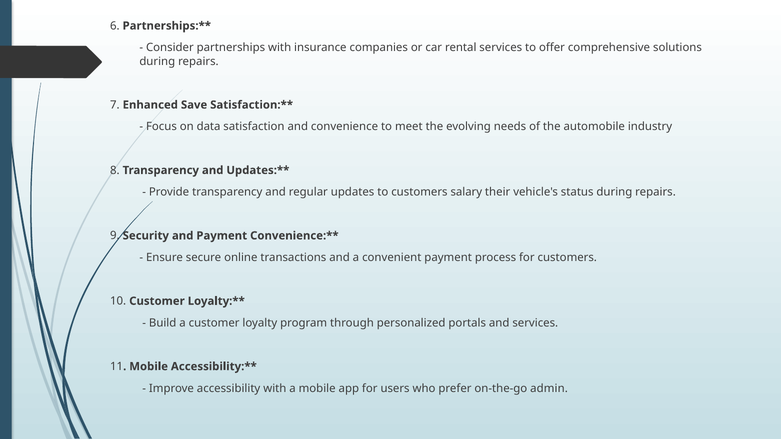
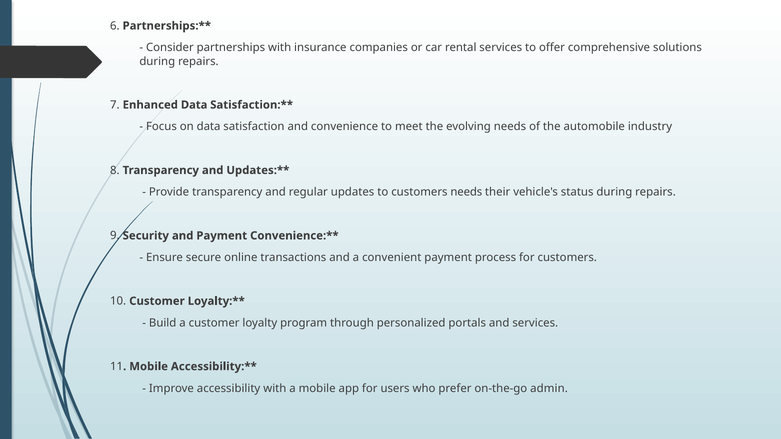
Enhanced Save: Save -> Data
customers salary: salary -> needs
